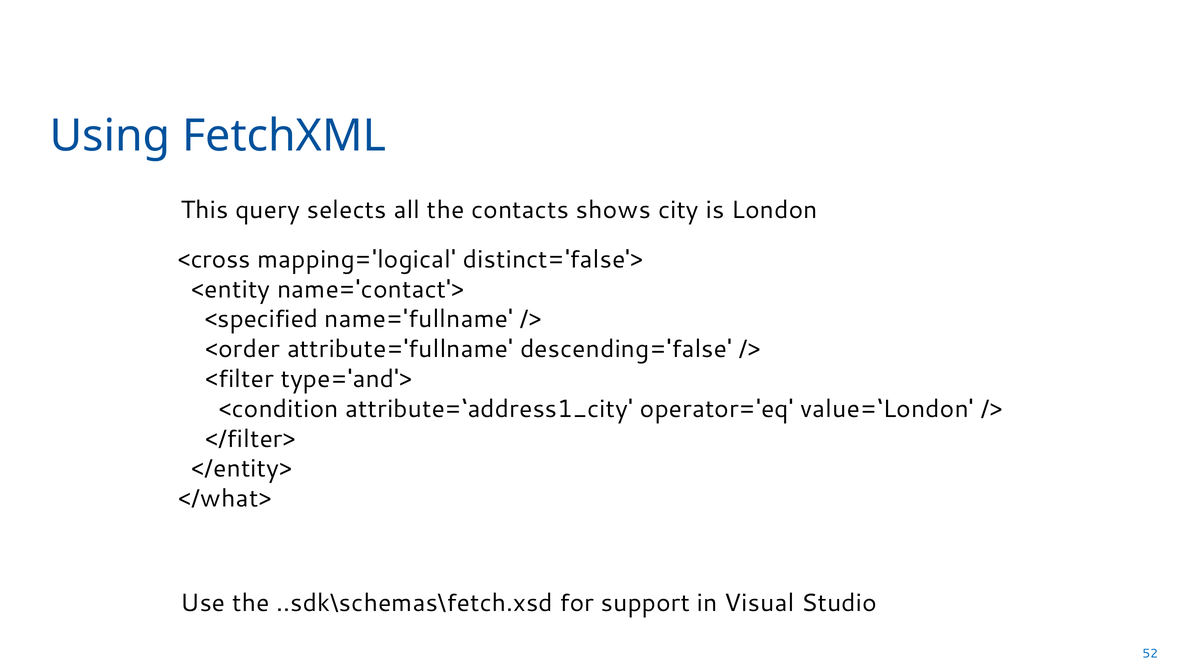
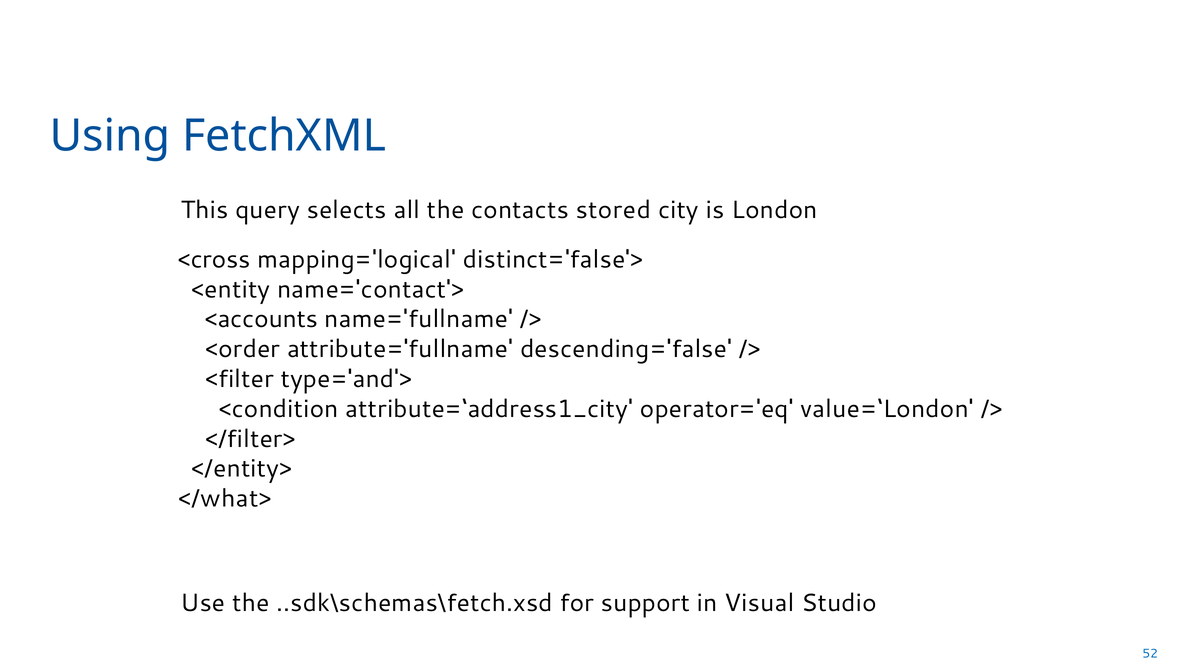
shows: shows -> stored
<specified: <specified -> <accounts
